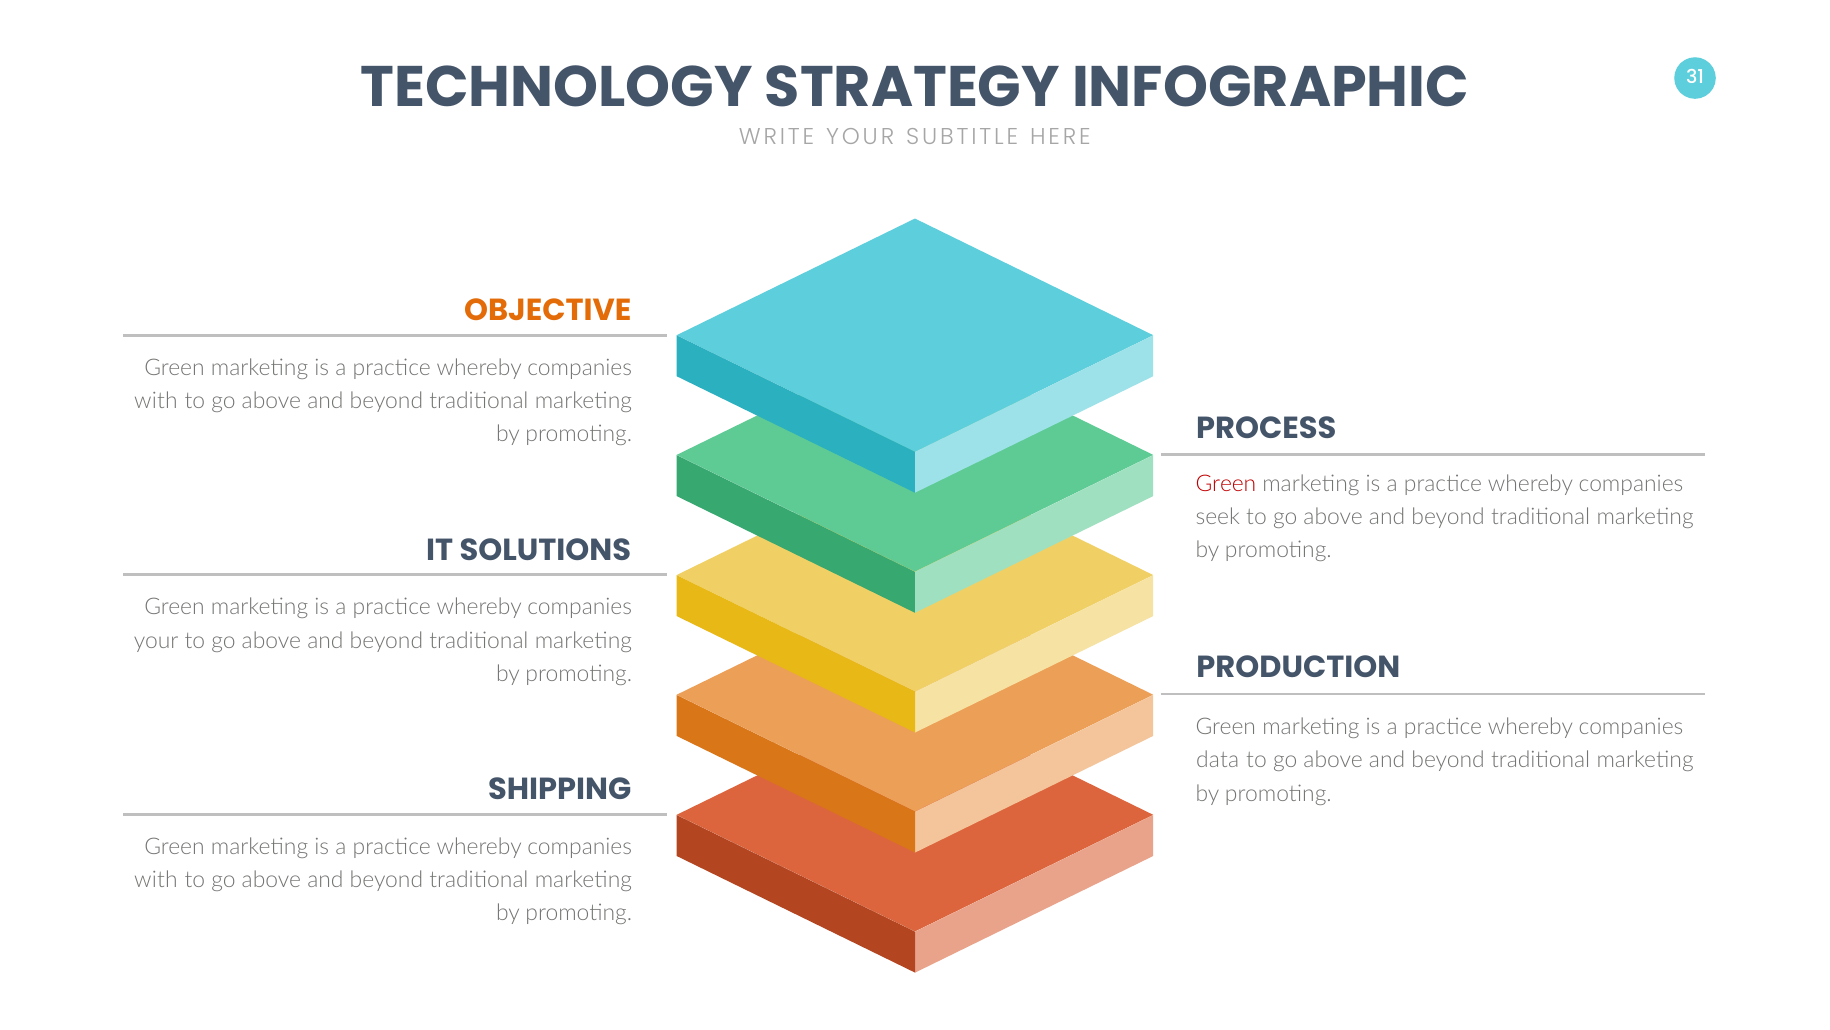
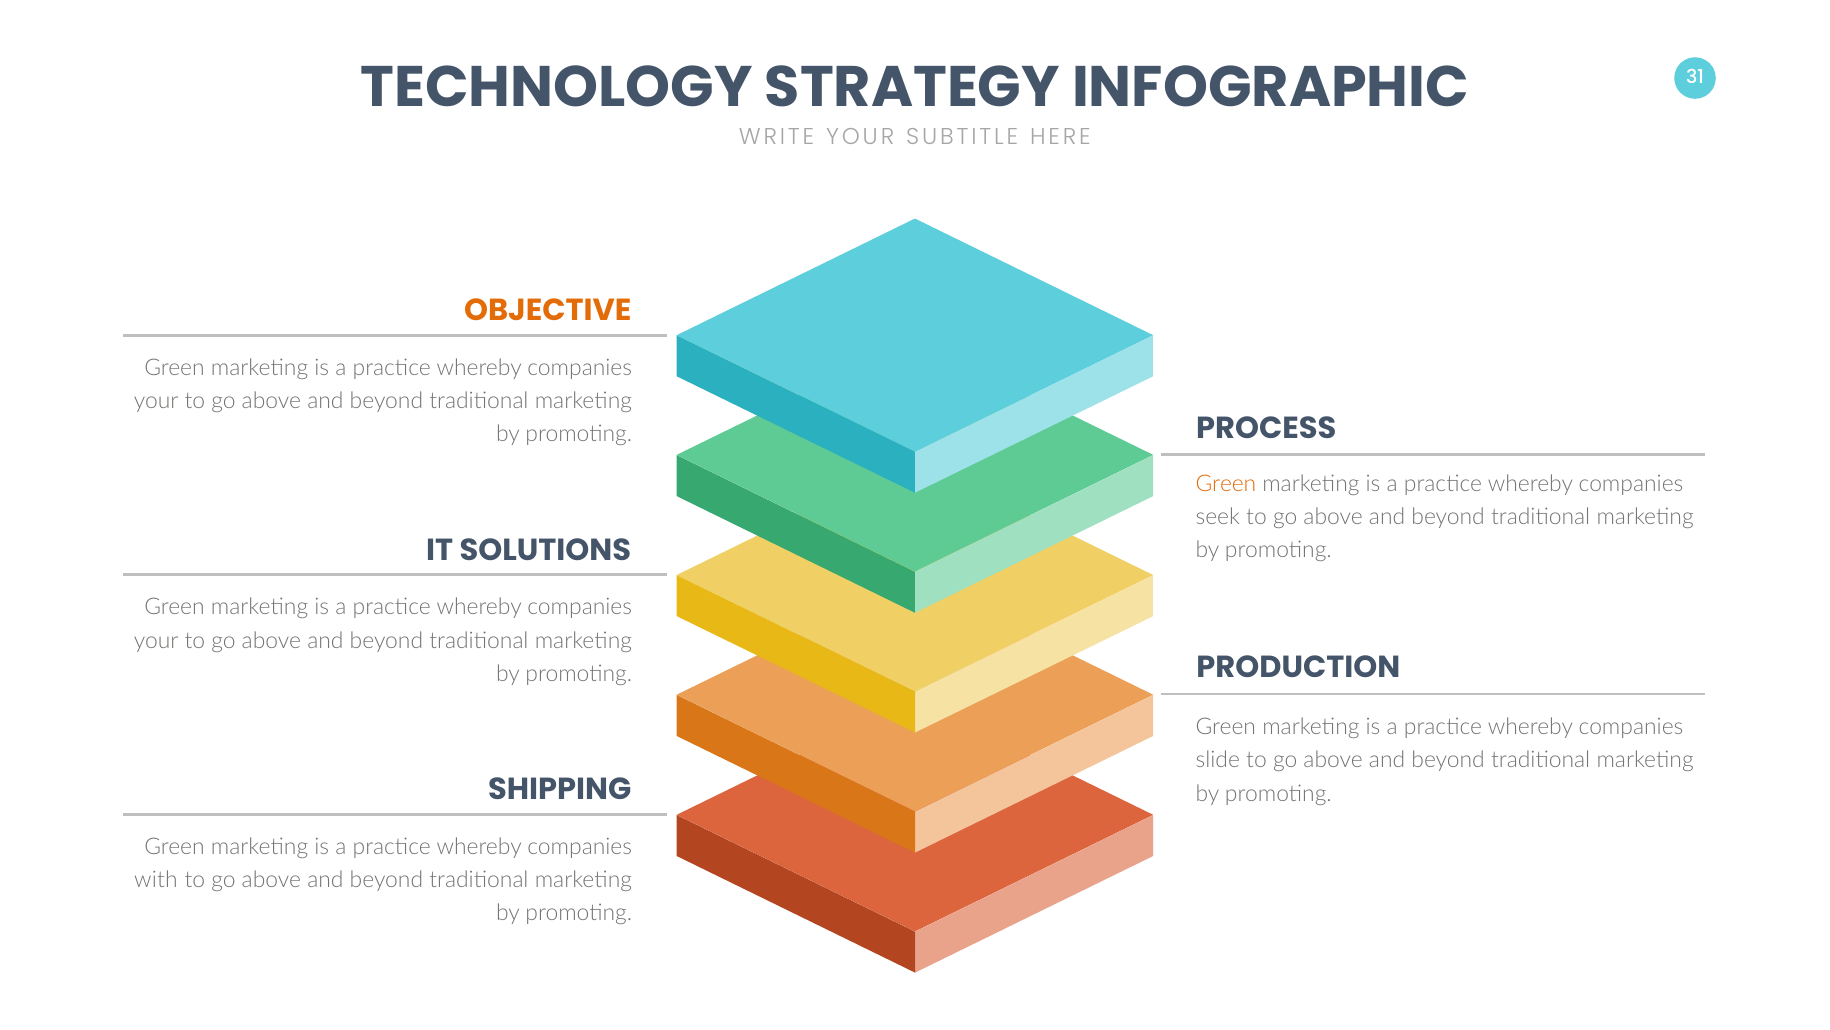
with at (156, 401): with -> your
Green at (1226, 483) colour: red -> orange
data: data -> slide
